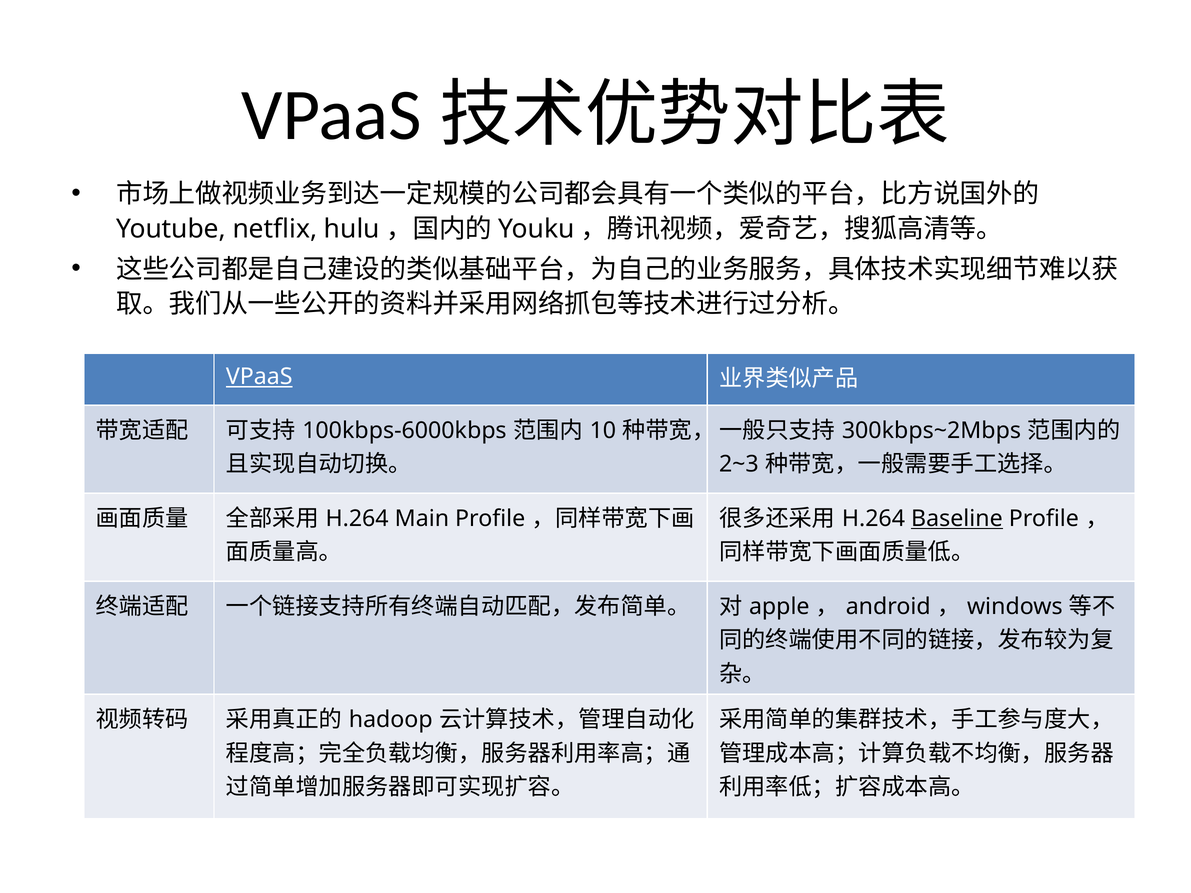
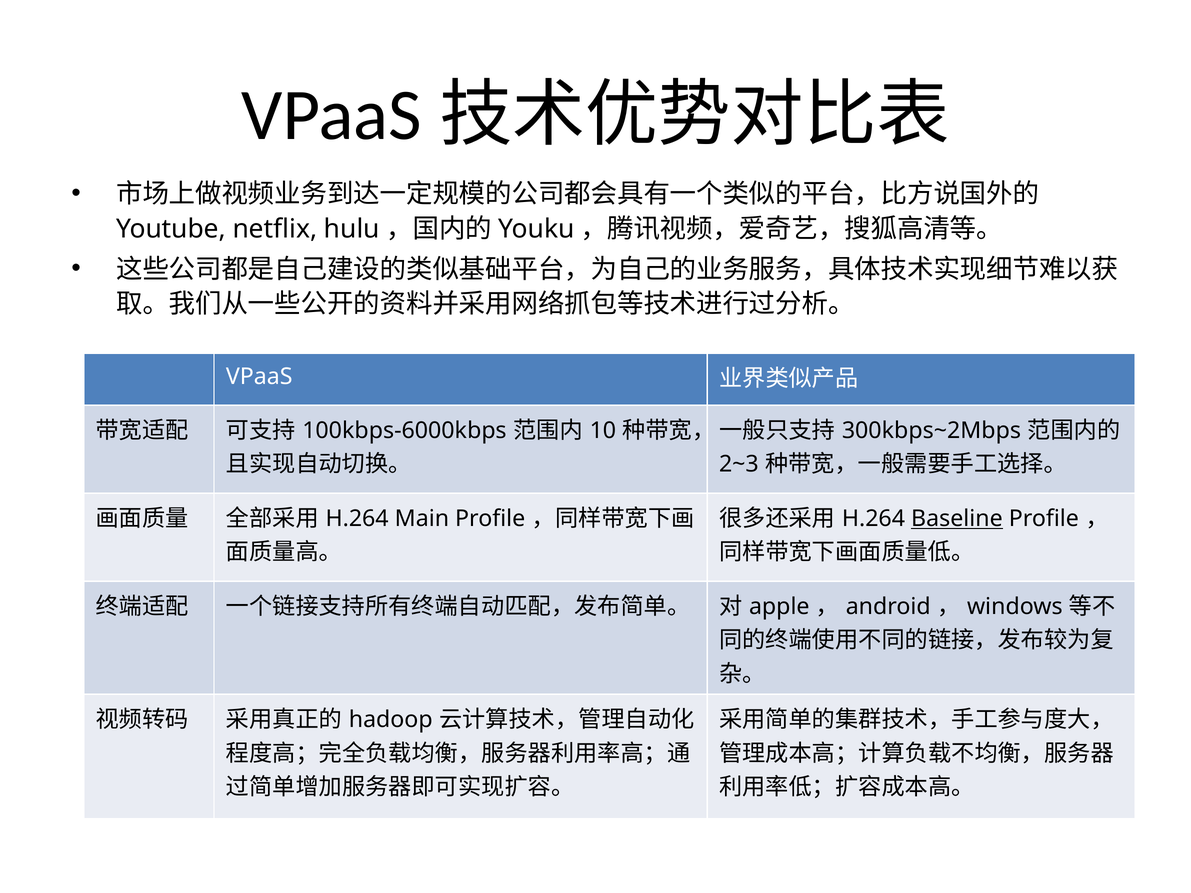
VPaaS underline: present -> none
